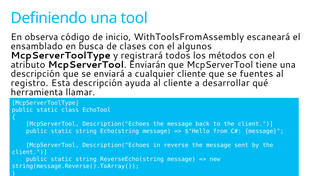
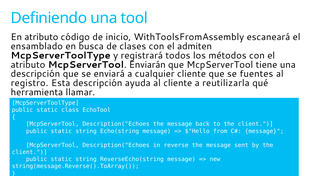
En observa: observa -> atributo
algunos: algunos -> admiten
desarrollar: desarrollar -> reutilizarla
